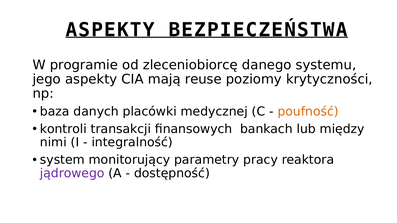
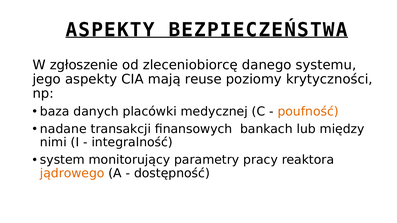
programie: programie -> zgłoszenie
kontroli: kontroli -> nadane
jądrowego colour: purple -> orange
